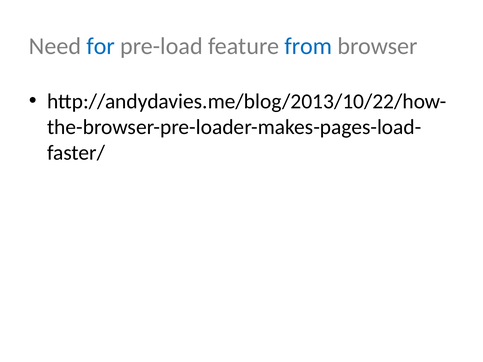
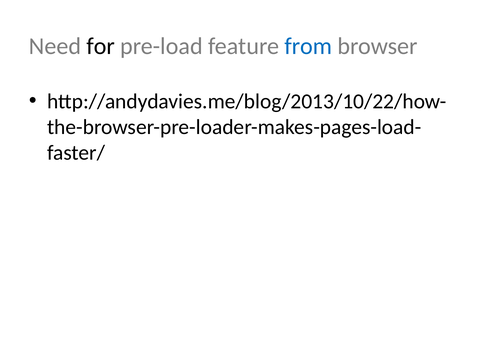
for colour: blue -> black
